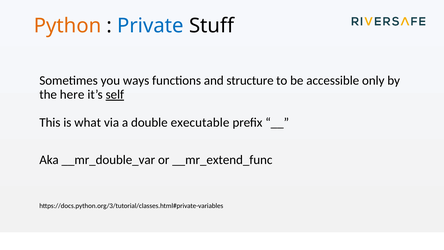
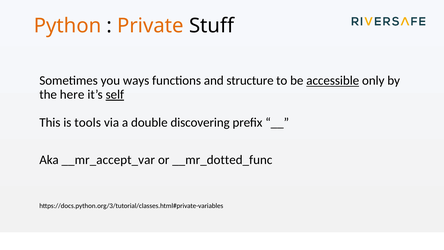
Private colour: blue -> orange
accessible underline: none -> present
what: what -> tools
executable: executable -> discovering
__mr_double_var: __mr_double_var -> __mr_accept_var
__mr_extend_func: __mr_extend_func -> __mr_dotted_func
